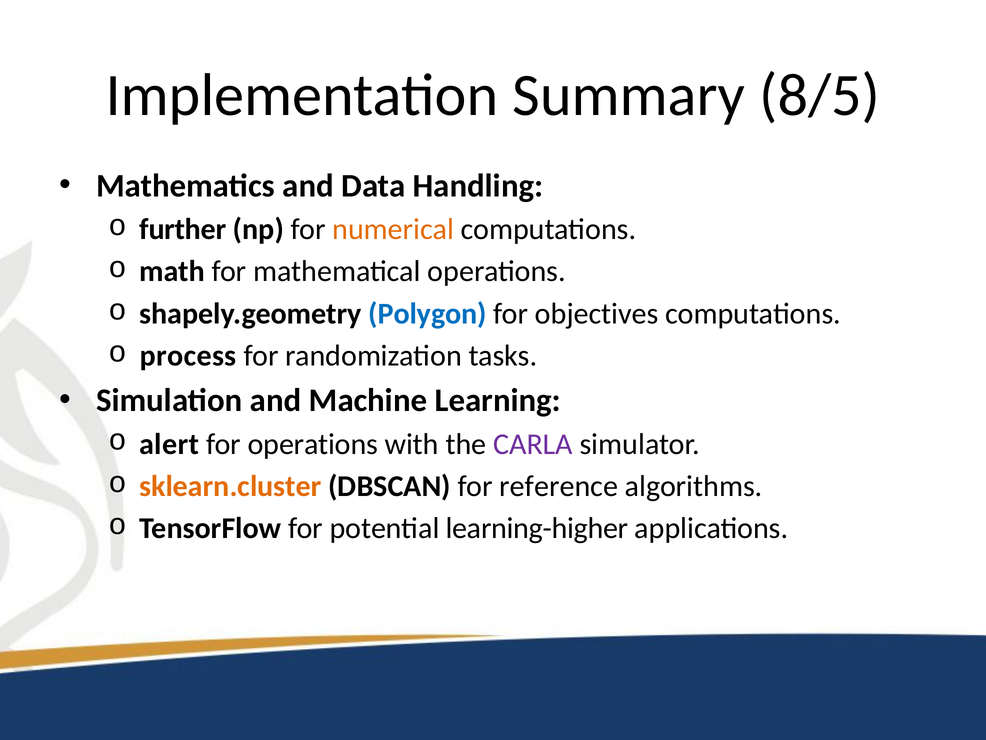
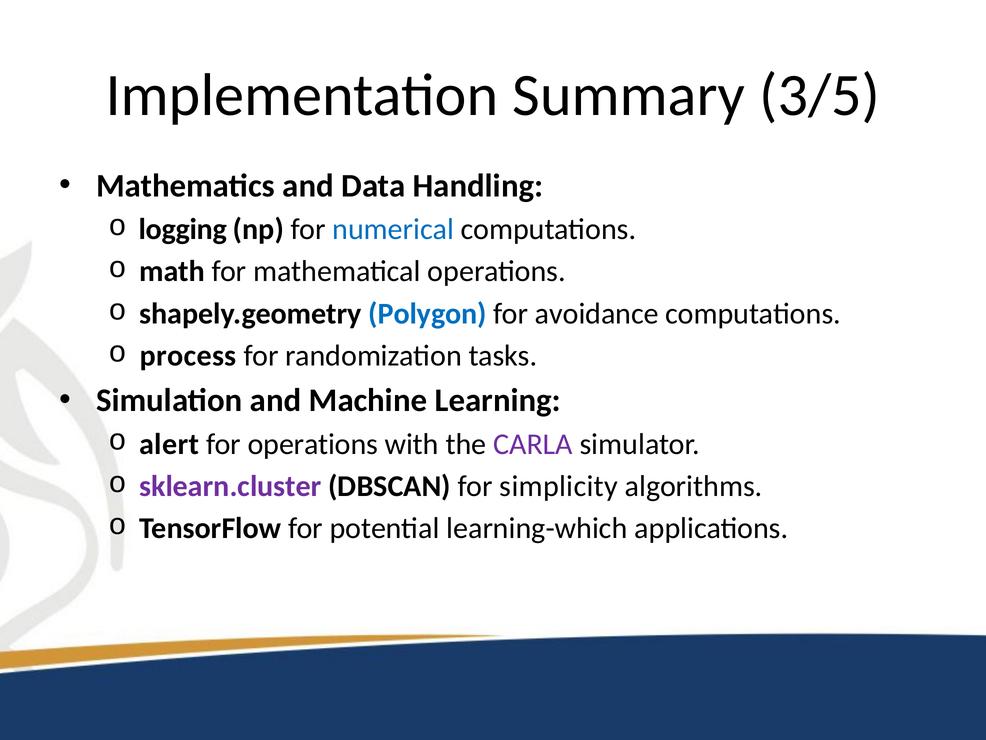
8/5: 8/5 -> 3/5
further: further -> logging
numerical colour: orange -> blue
objectives: objectives -> avoidance
sklearn.cluster colour: orange -> purple
reference: reference -> simplicity
learning-higher: learning-higher -> learning-which
